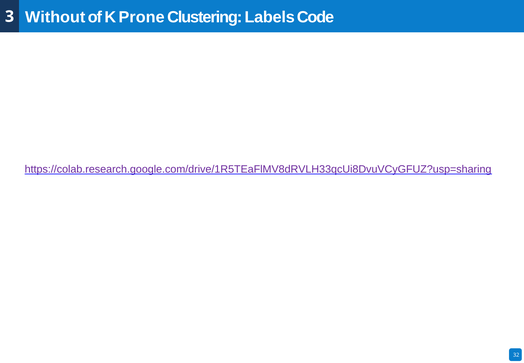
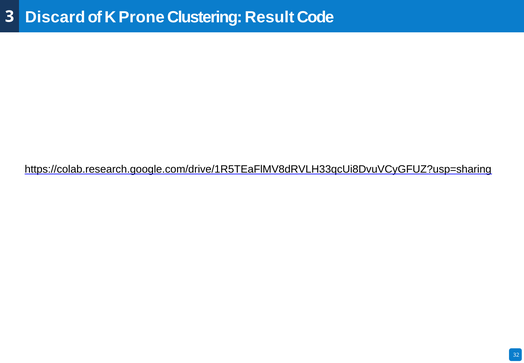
Without: Without -> Discard
Labels: Labels -> Result
https://colab.research.google.com/drive/1R5TEaFlMV8dRVLH33qcUi8DvuVCyGFUZ?usp=sharing colour: purple -> black
